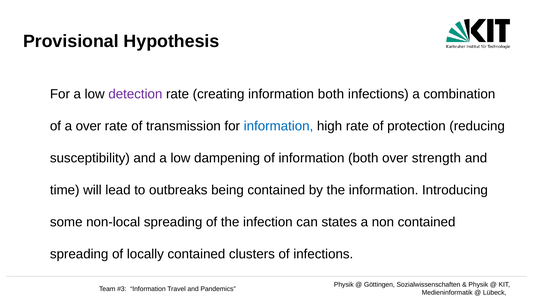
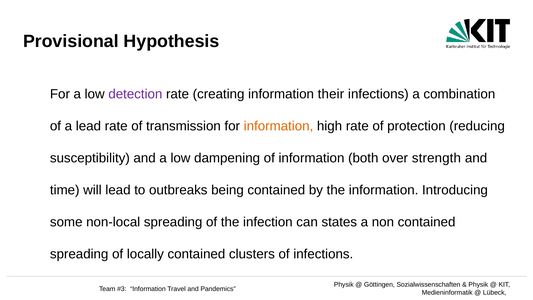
creating information both: both -> their
a over: over -> lead
information at (279, 126) colour: blue -> orange
